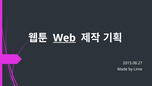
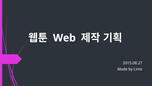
Web underline: present -> none
